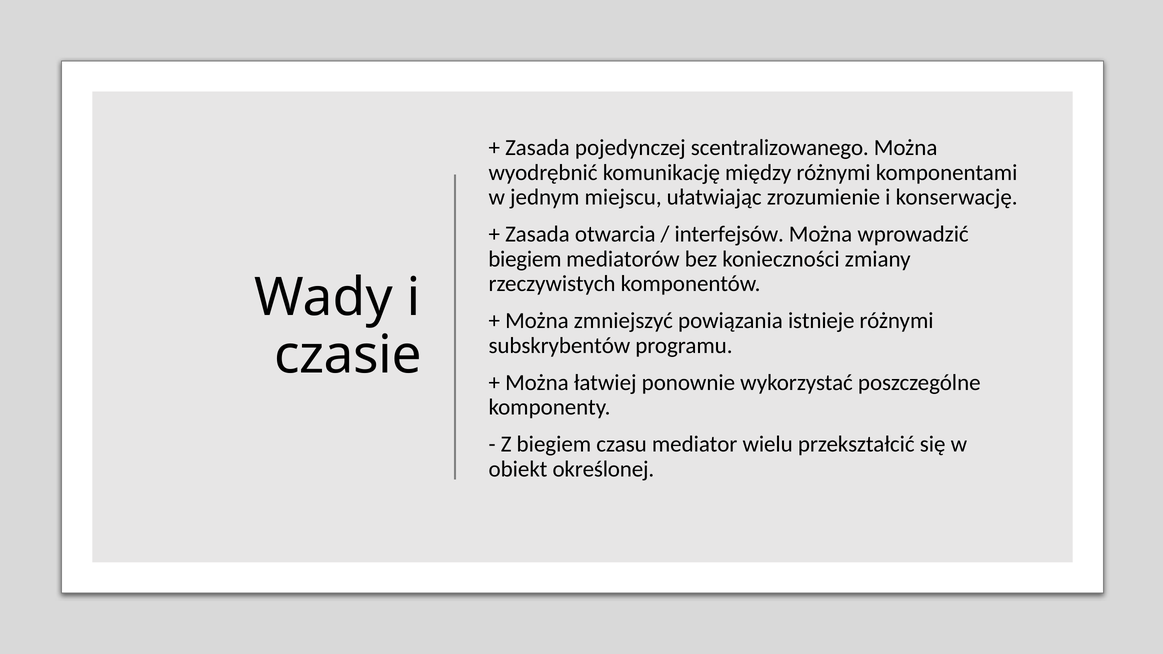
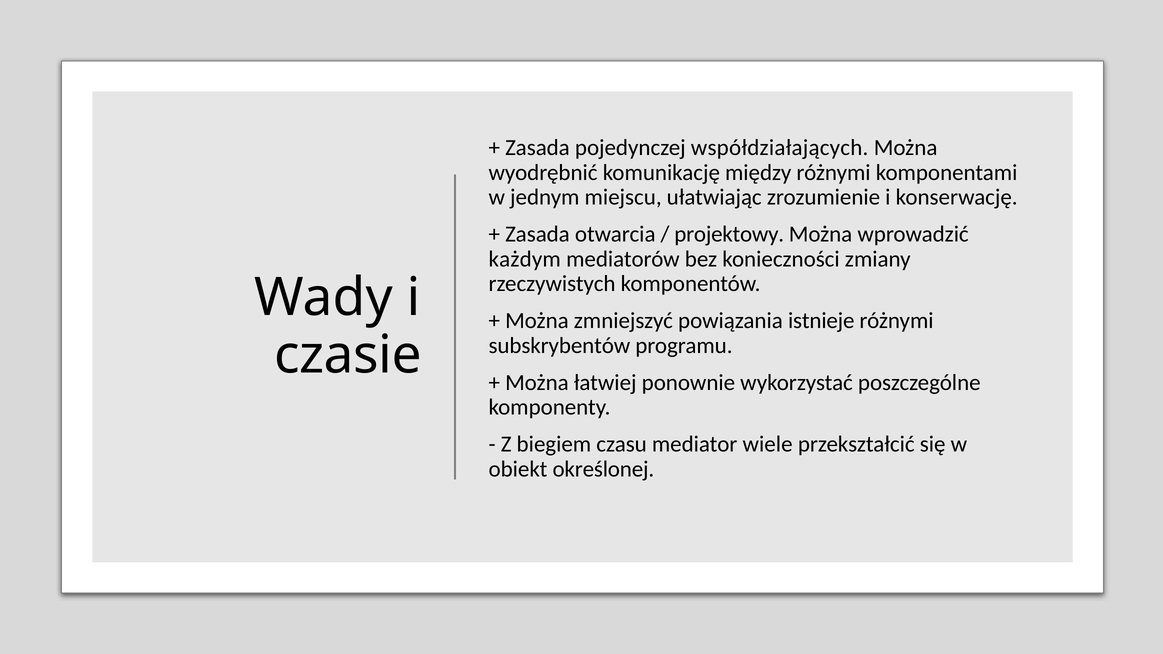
scentralizowanego: scentralizowanego -> współdziałających
interfejsów: interfejsów -> projektowy
biegiem at (525, 259): biegiem -> każdym
wielu: wielu -> wiele
